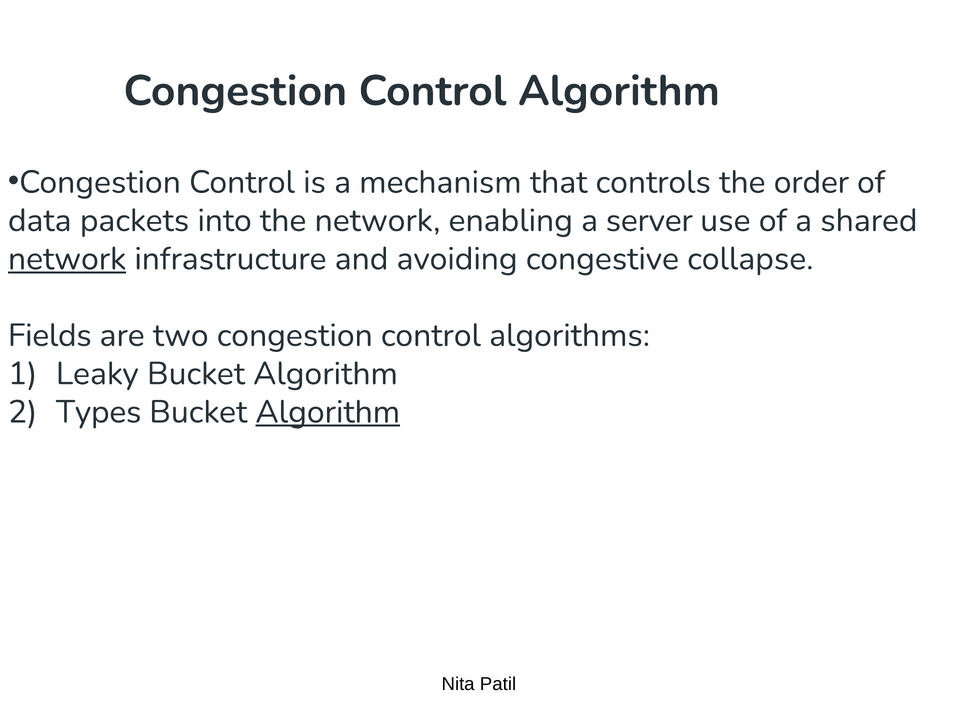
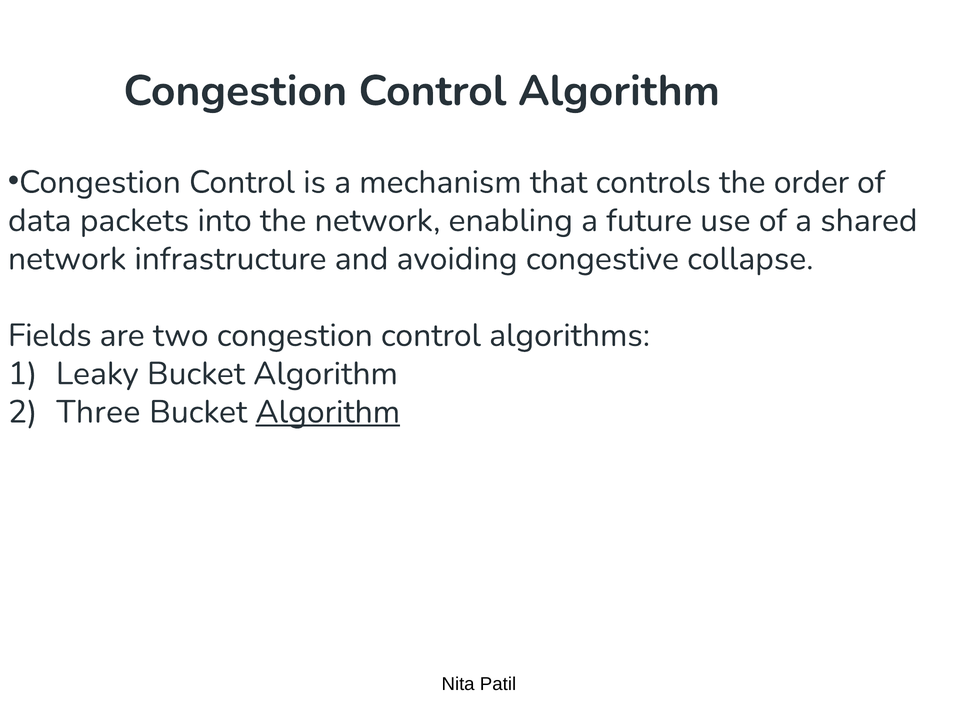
server: server -> future
network at (67, 259) underline: present -> none
Types: Types -> Three
